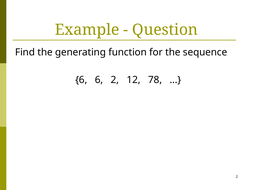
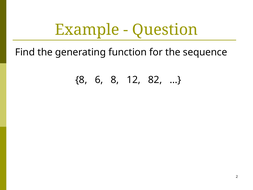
6 at (81, 80): 6 -> 8
6 2: 2 -> 8
78: 78 -> 82
